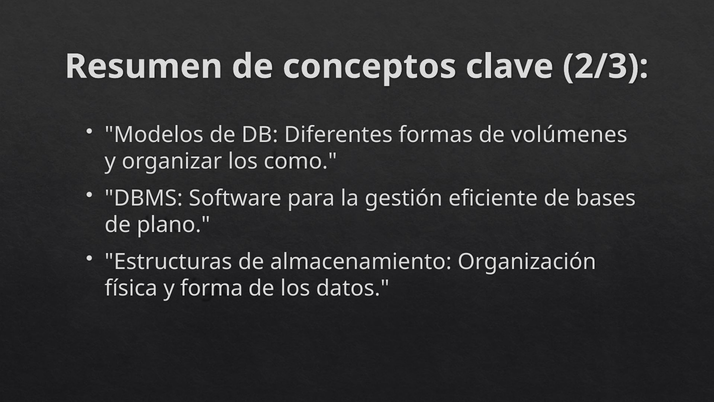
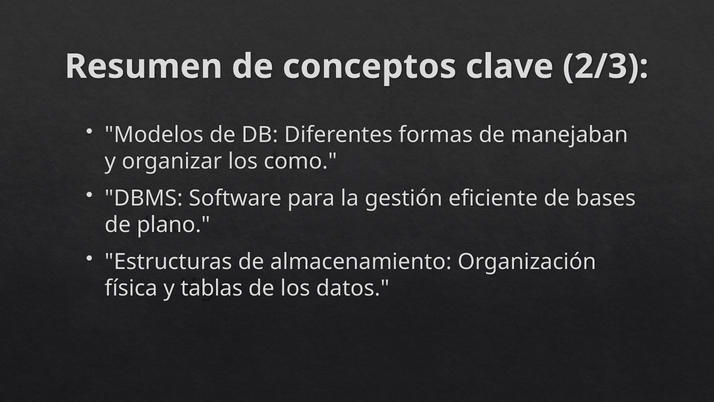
volúmenes: volúmenes -> manejaban
forma: forma -> tablas
